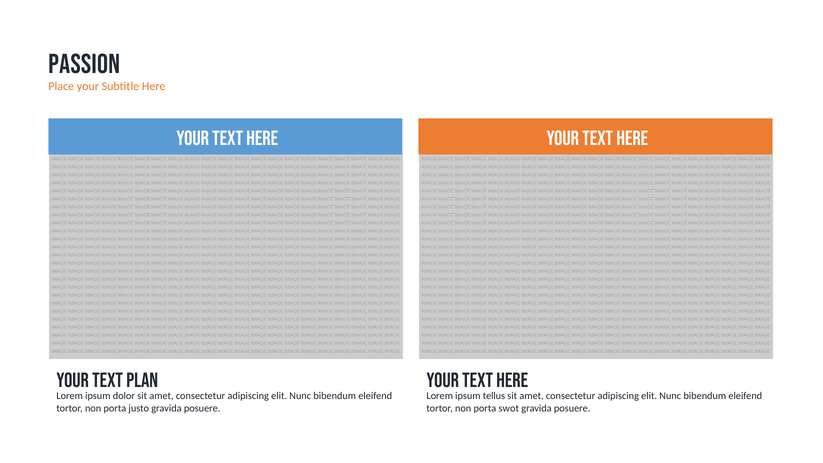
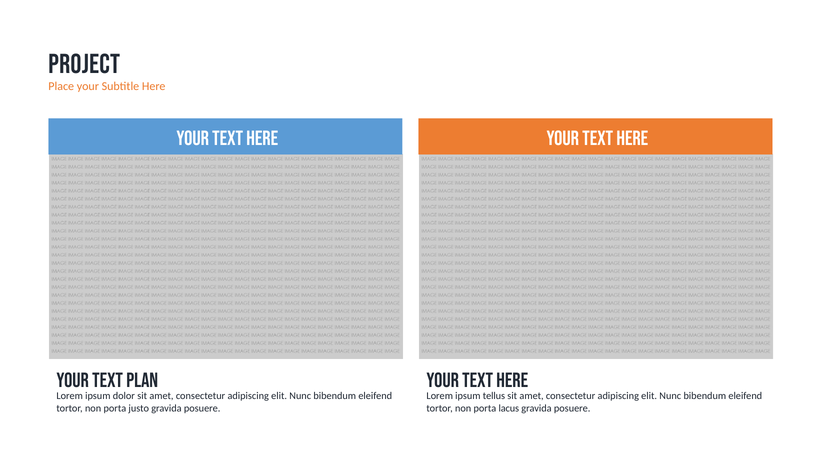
passion: passion -> project
swot: swot -> lacus
